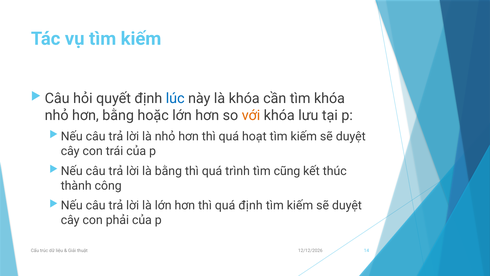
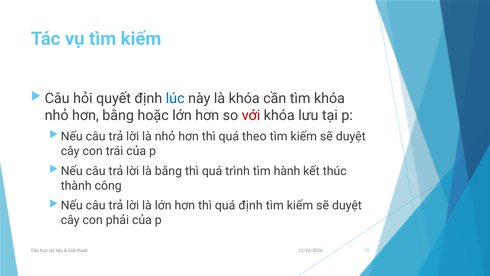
với colour: orange -> red
hoạt: hoạt -> theo
cũng: cũng -> hành
